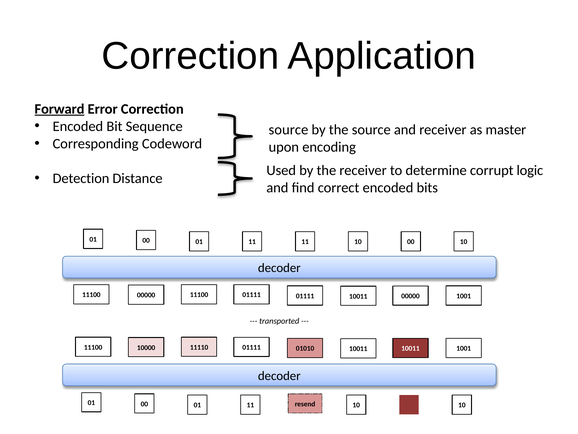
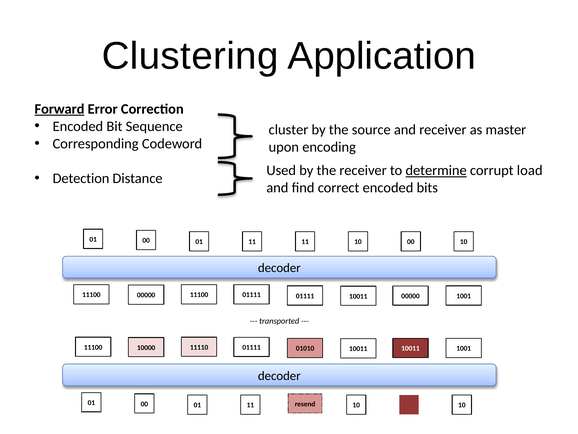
Correction at (190, 56): Correction -> Clustering
source at (288, 129): source -> cluster
determine underline: none -> present
logic: logic -> load
